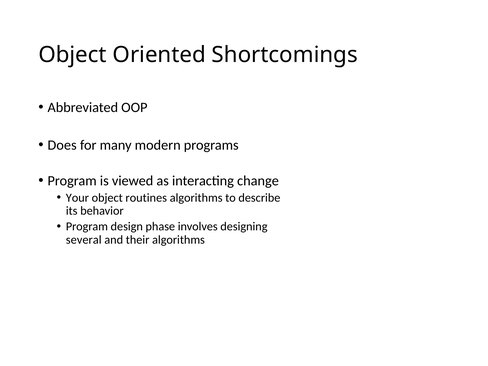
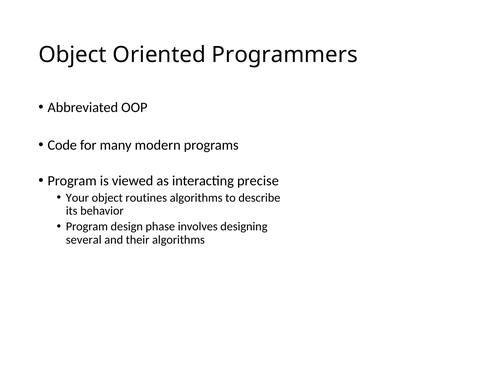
Shortcomings: Shortcomings -> Programmers
Does: Does -> Code
change: change -> precise
